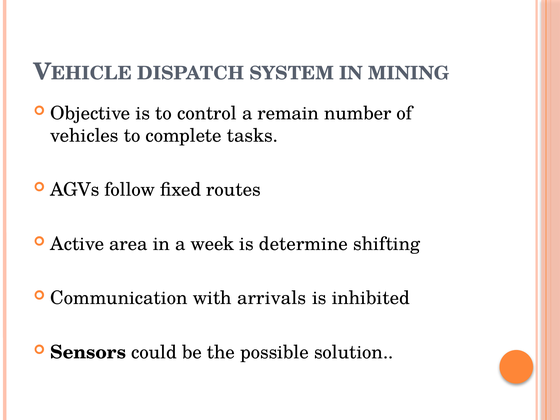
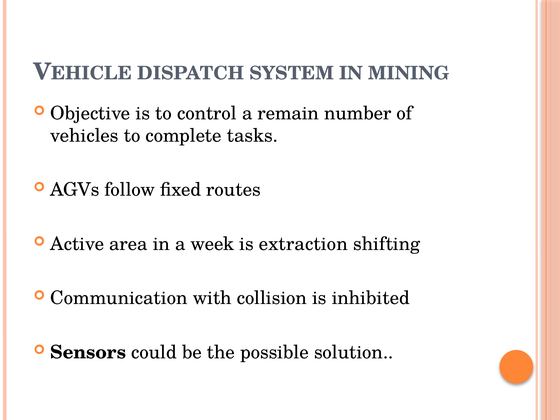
determine: determine -> extraction
arrivals: arrivals -> collision
